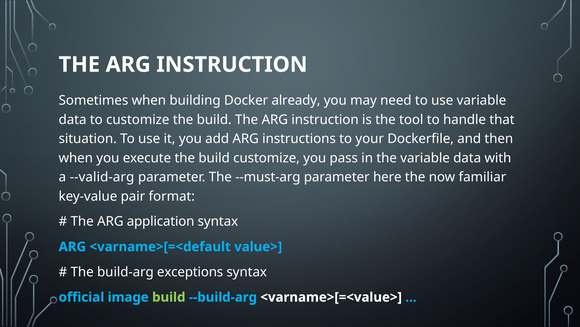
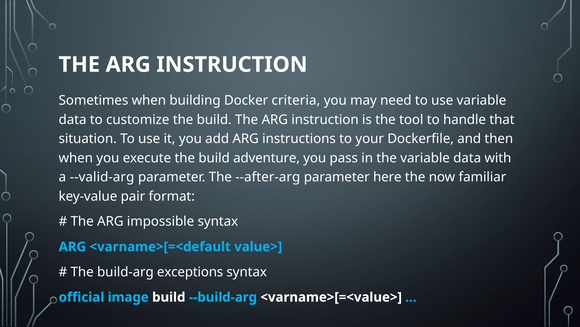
already: already -> criteria
build customize: customize -> adventure
--must-arg: --must-arg -> --after-arg
application: application -> impossible
build at (169, 297) colour: light green -> white
